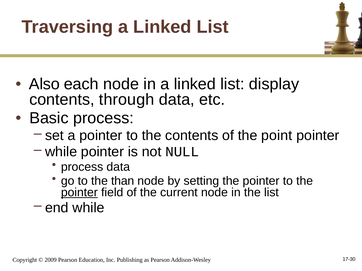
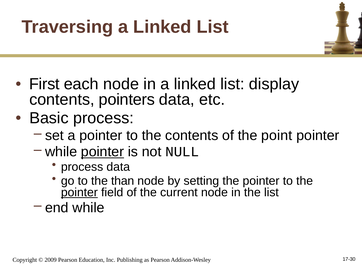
Also: Also -> First
through: through -> pointers
pointer at (102, 152) underline: none -> present
